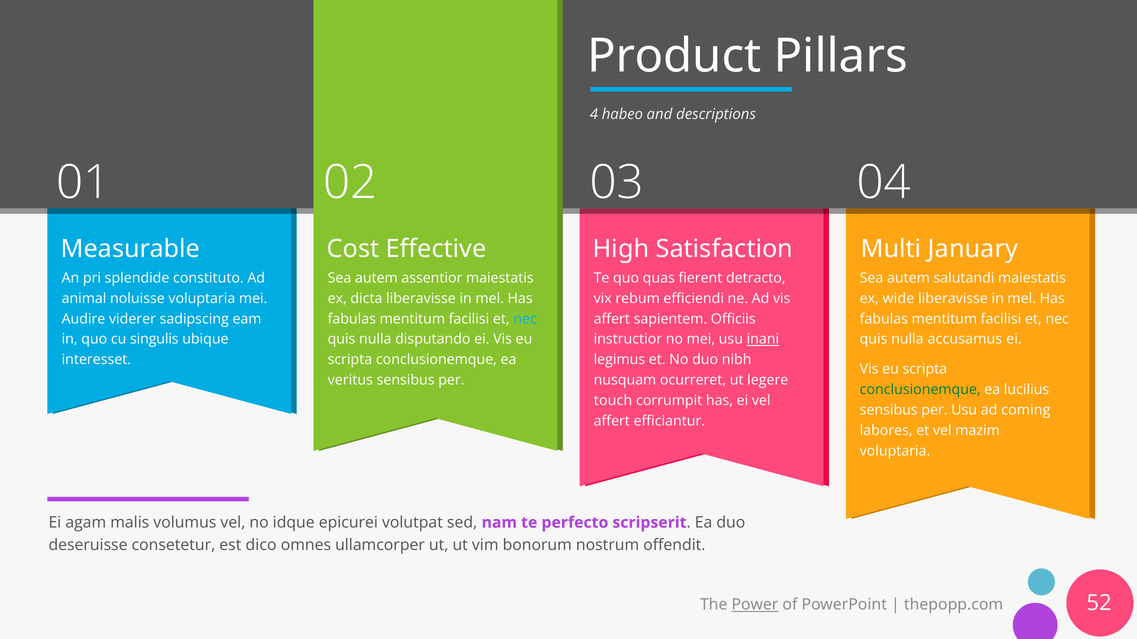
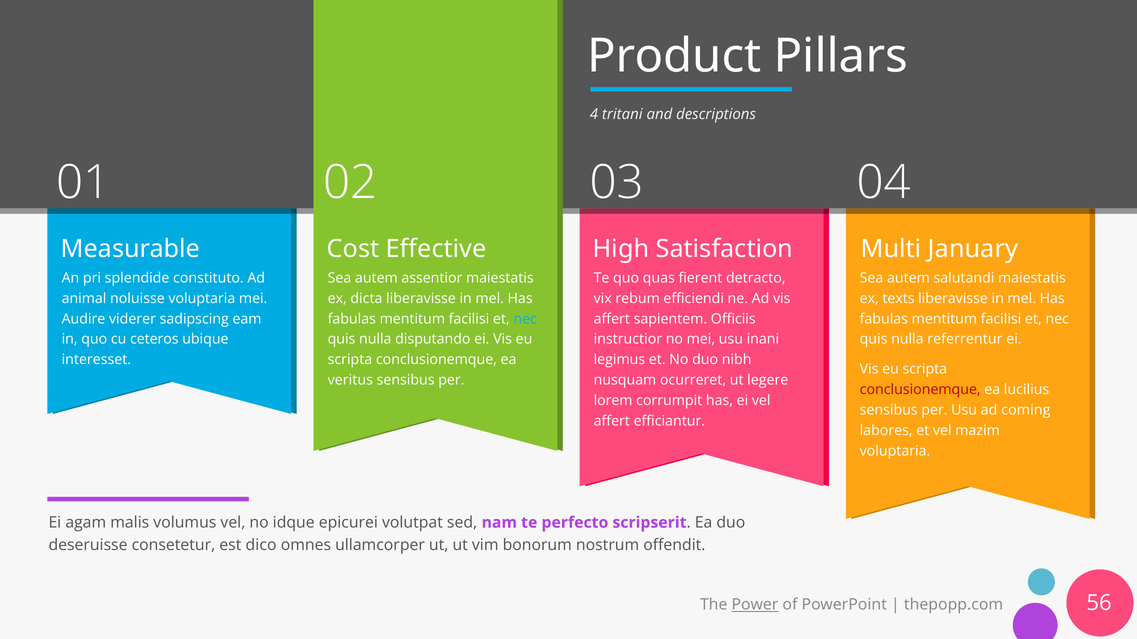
habeo: habeo -> tritani
wide: wide -> texts
singulis: singulis -> ceteros
inani underline: present -> none
accusamus: accusamus -> referrentur
conclusionemque at (920, 390) colour: green -> red
touch: touch -> lorem
52: 52 -> 56
